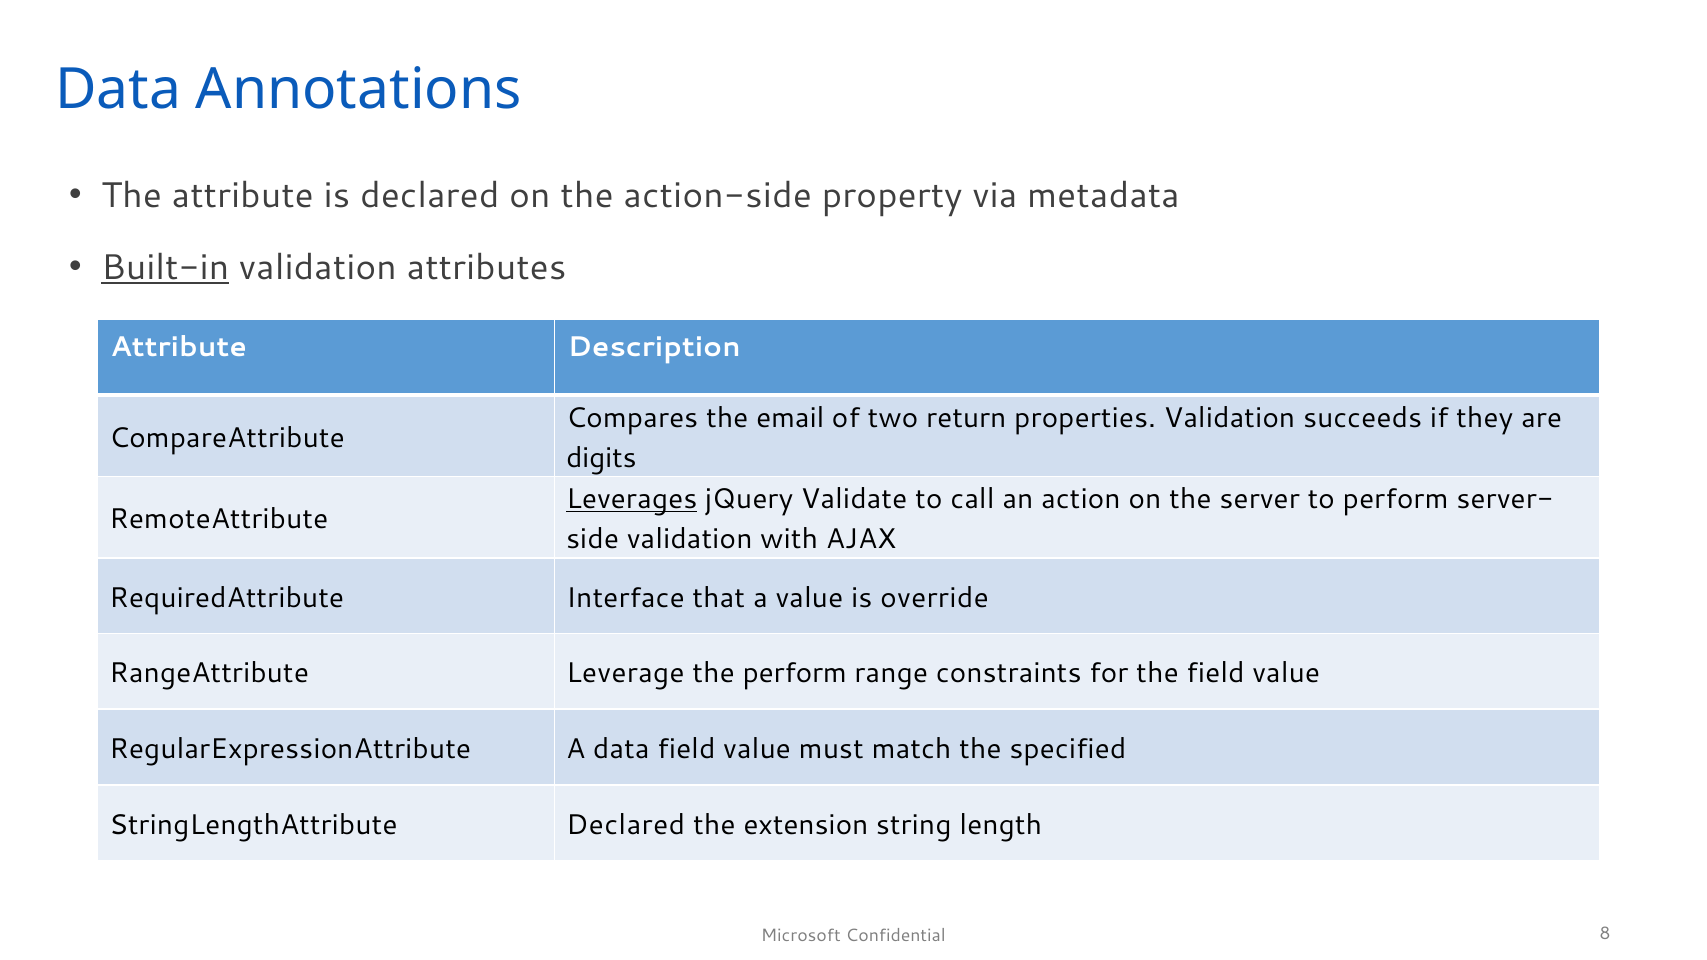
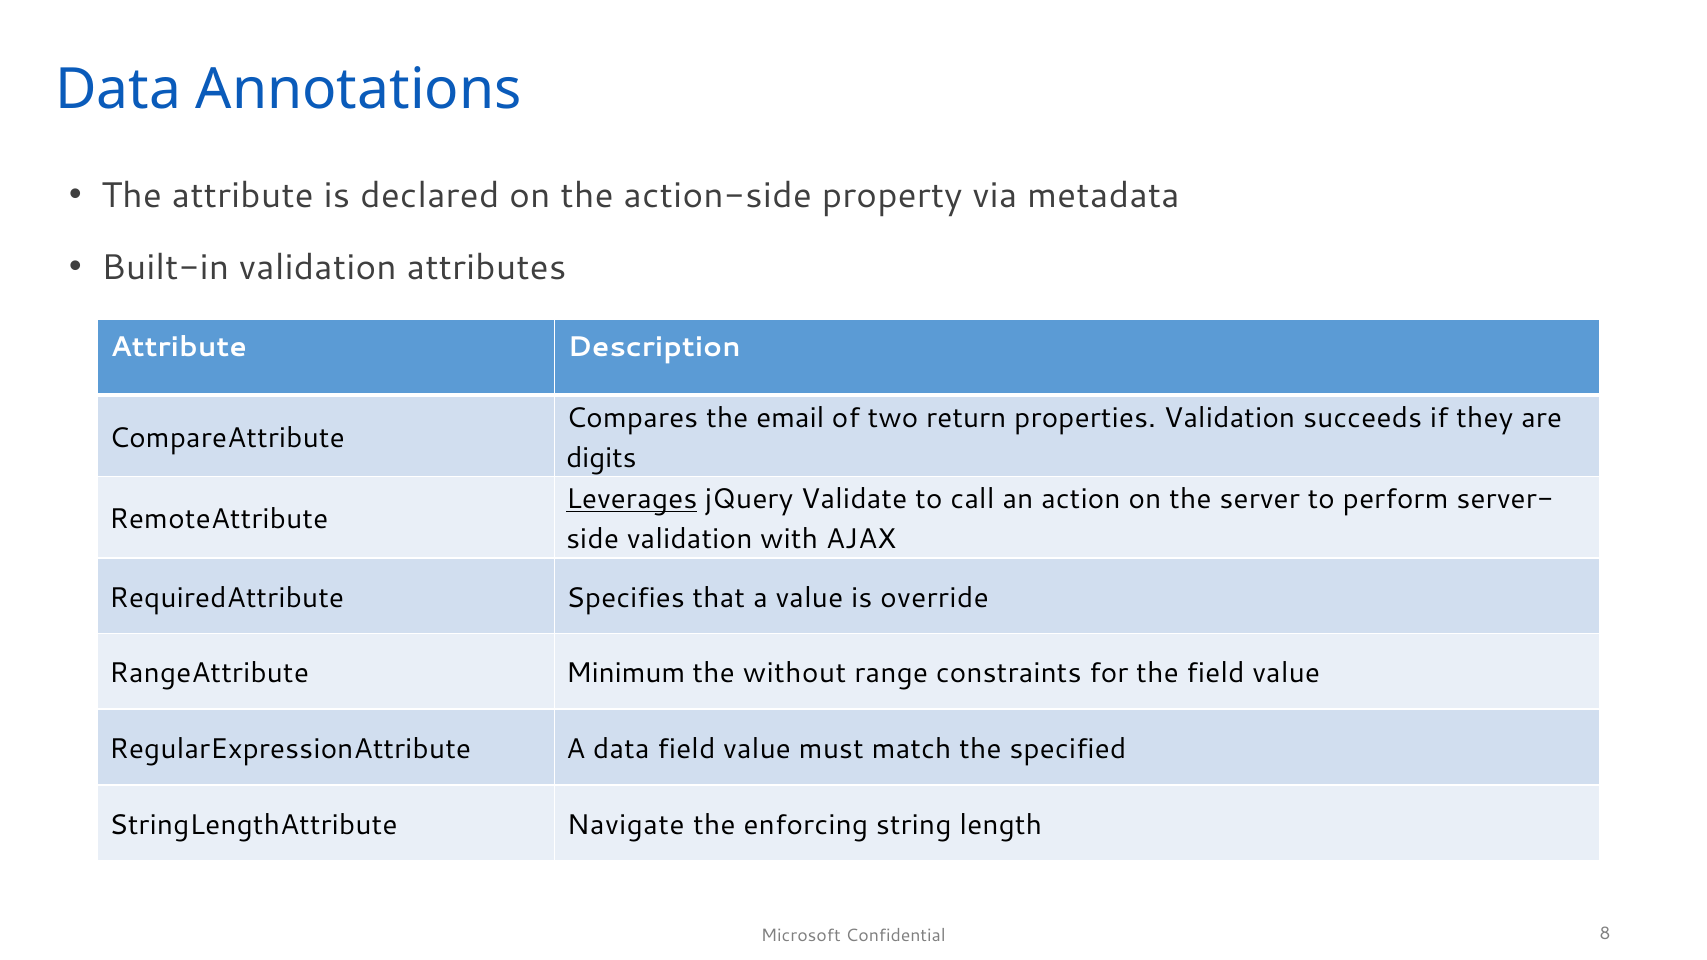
Built-in underline: present -> none
Interface: Interface -> Specifies
Leverage: Leverage -> Minimum
the perform: perform -> without
StringLengthAttribute Declared: Declared -> Navigate
extension: extension -> enforcing
